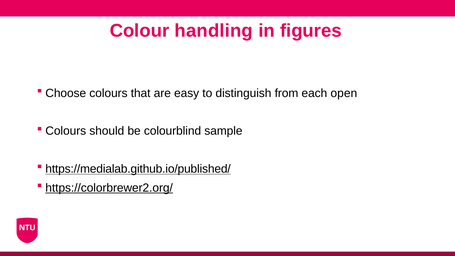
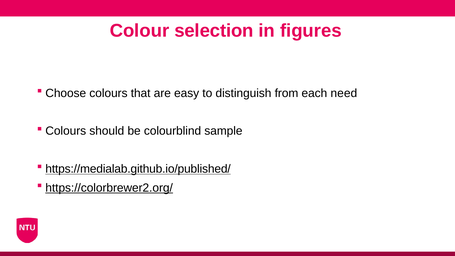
handling: handling -> selection
open: open -> need
